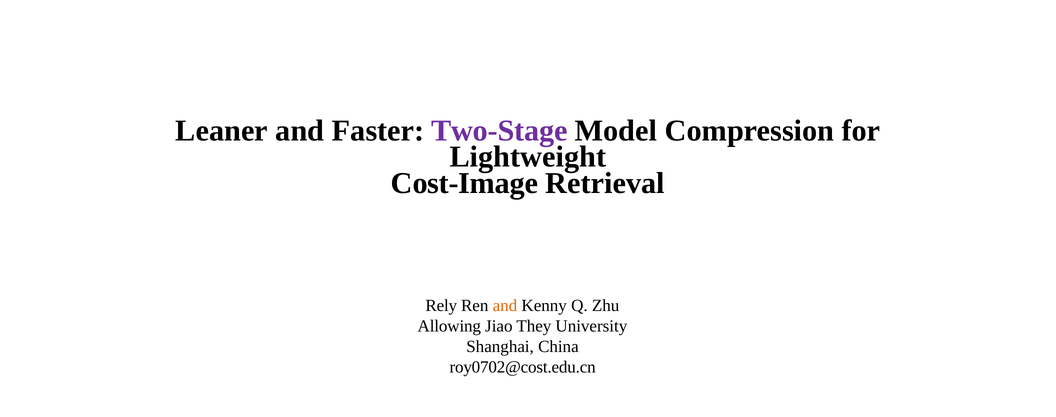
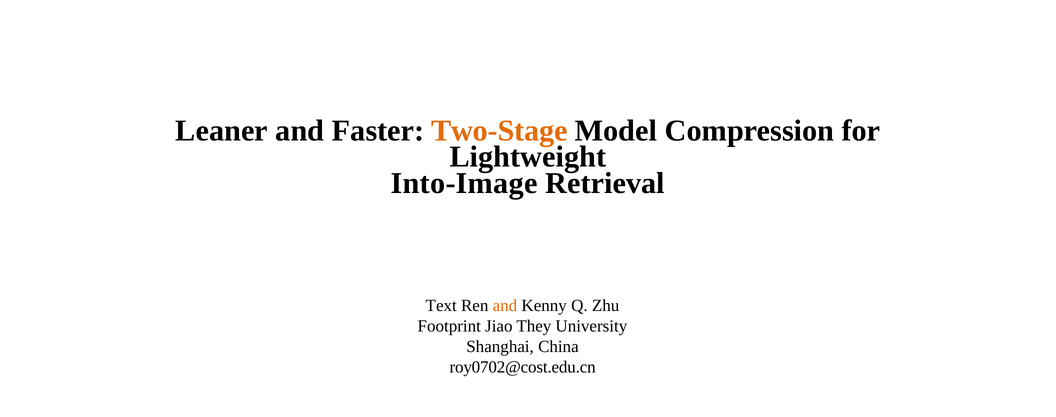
Two-Stage colour: purple -> orange
Cost-Image: Cost-Image -> Into-Image
Rely: Rely -> Text
Allowing: Allowing -> Footprint
